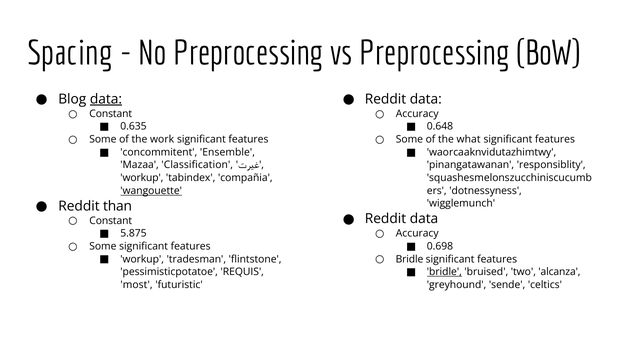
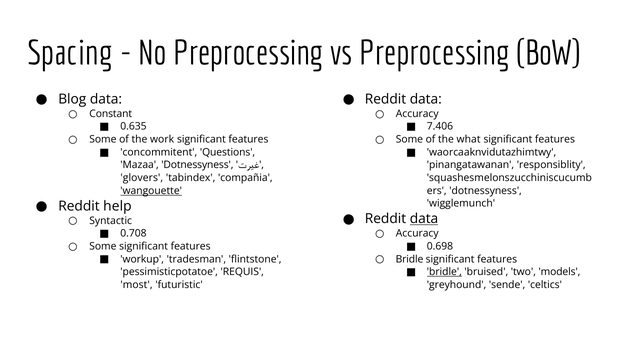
data at (106, 99) underline: present -> none
0.648: 0.648 -> 7.406
Ensemble: Ensemble -> Questions
Mazaa Classification: Classification -> Dotnessyness
workup at (142, 178): workup -> glovers
than: than -> help
data at (424, 219) underline: none -> present
Constant at (111, 220): Constant -> Syntactic
5.875: 5.875 -> 0.708
alcanza: alcanza -> models
